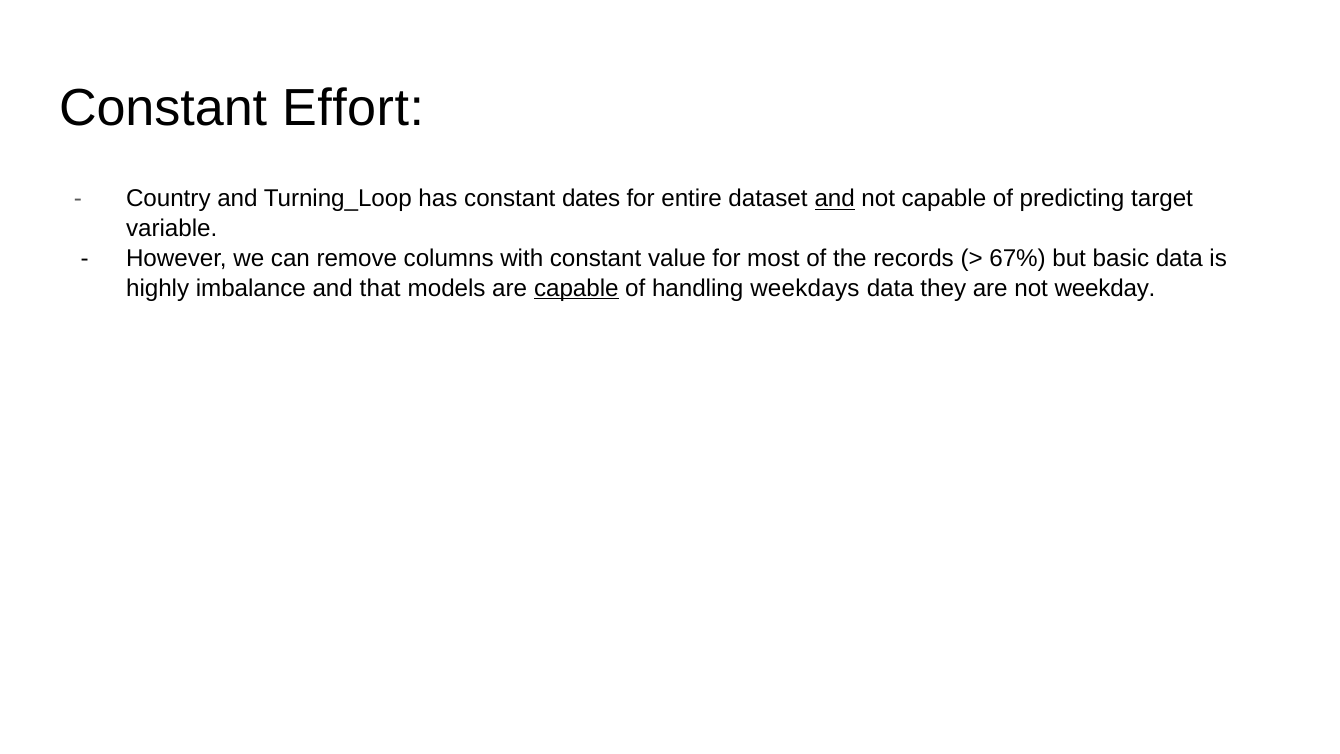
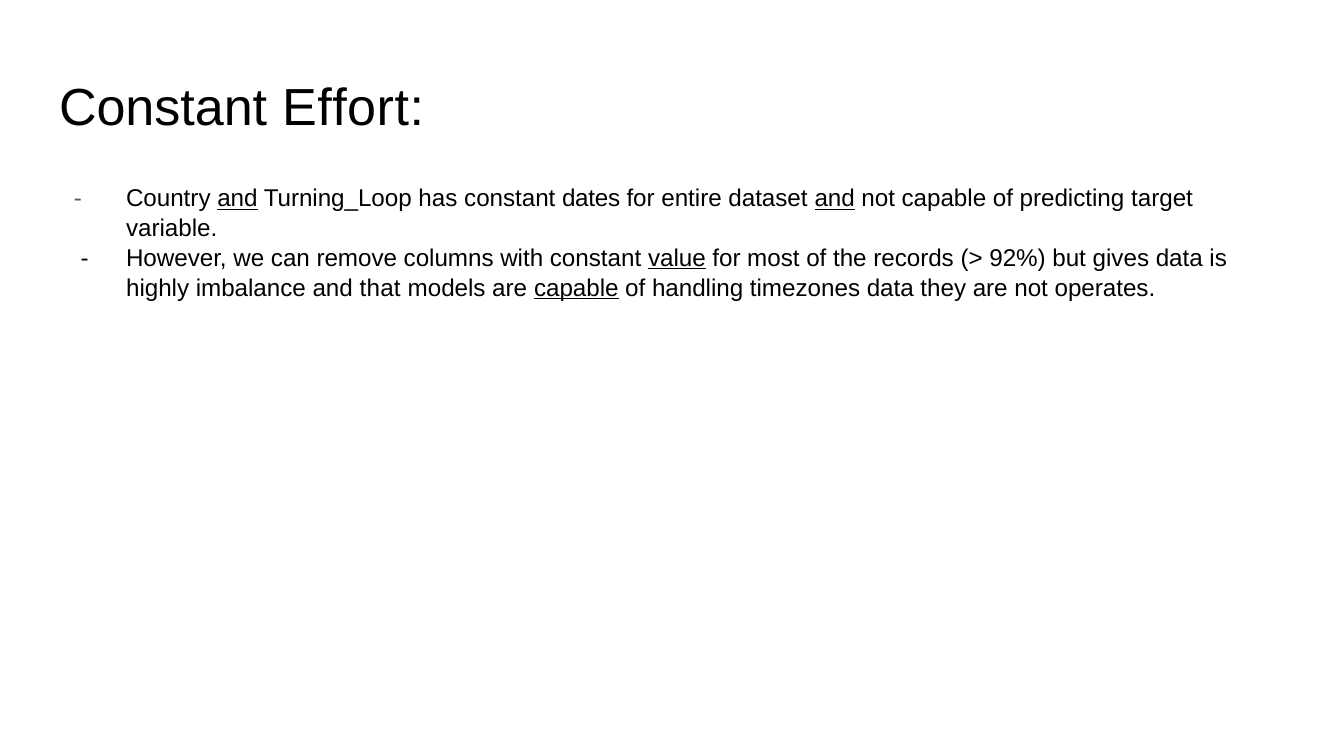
and at (237, 199) underline: none -> present
value underline: none -> present
67%: 67% -> 92%
basic: basic -> gives
weekdays: weekdays -> timezones
weekday: weekday -> operates
